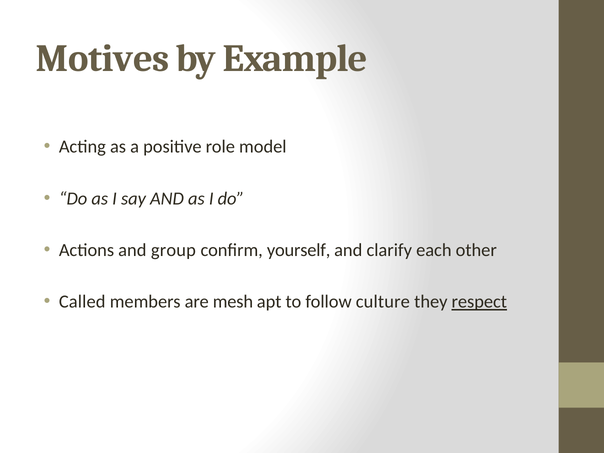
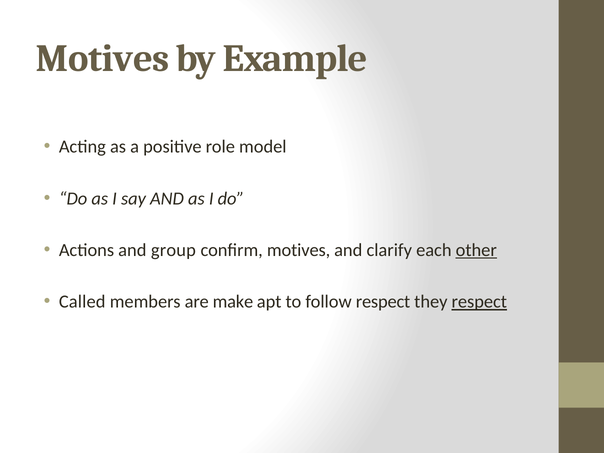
confirm yourself: yourself -> motives
other underline: none -> present
mesh: mesh -> make
follow culture: culture -> respect
